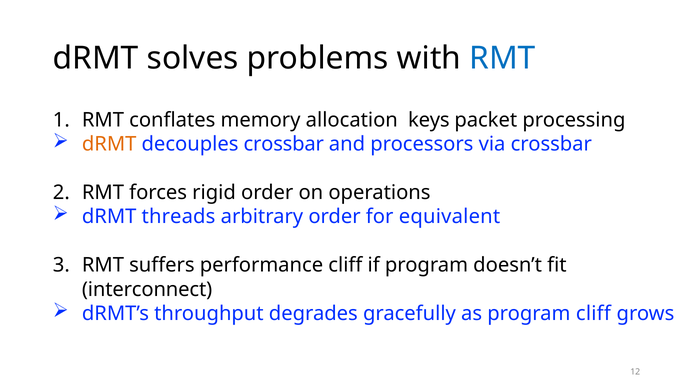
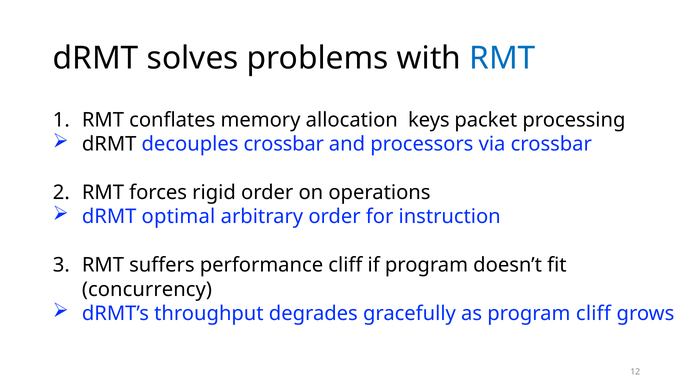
dRMT at (109, 144) colour: orange -> black
threads: threads -> optimal
equivalent: equivalent -> instruction
interconnect: interconnect -> concurrency
